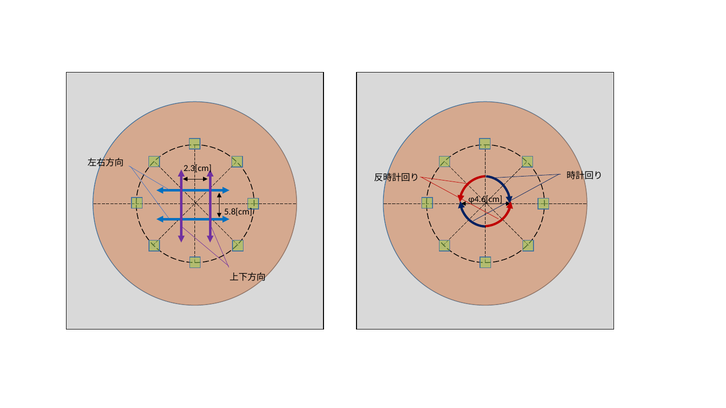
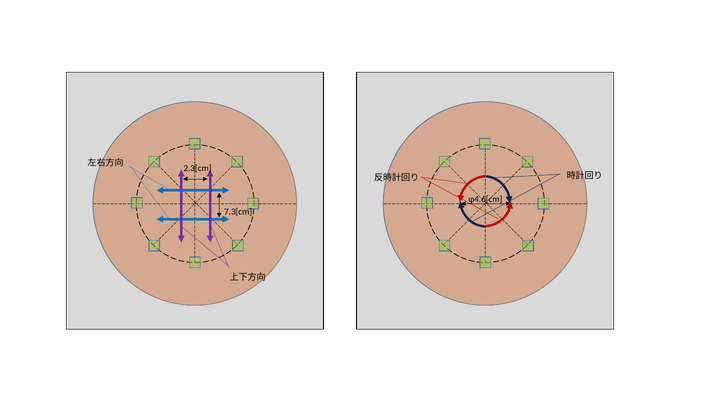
5.8[cm: 5.8[cm -> 7.3[cm
